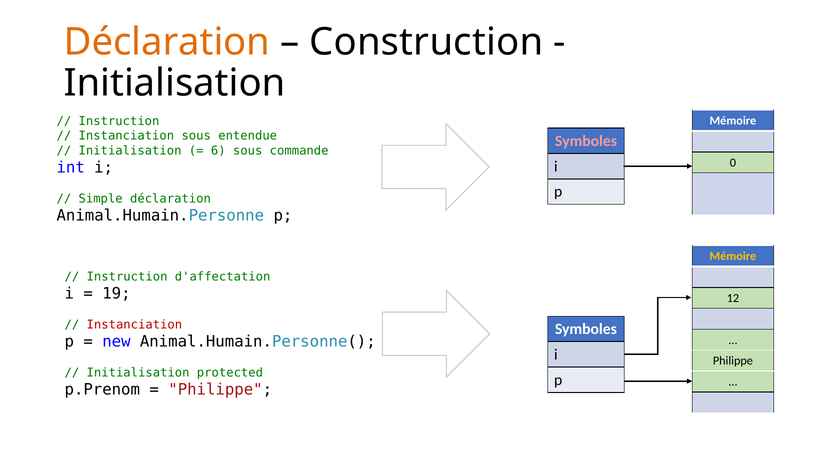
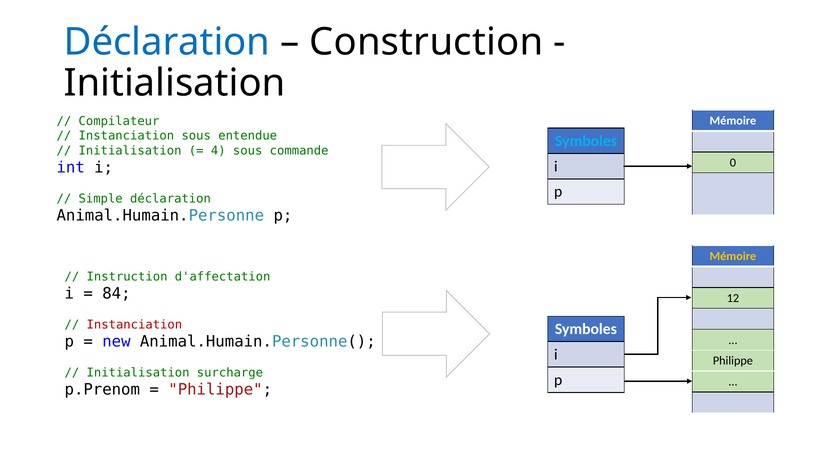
Déclaration at (167, 42) colour: orange -> blue
Instruction at (119, 121): Instruction -> Compilateur
Symboles at (586, 141) colour: pink -> light blue
6: 6 -> 4
19: 19 -> 84
protected: protected -> surcharge
